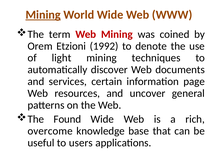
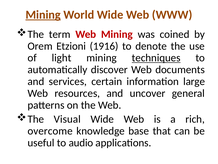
1992: 1992 -> 1916
techniques underline: none -> present
page: page -> large
Found: Found -> Visual
users: users -> audio
